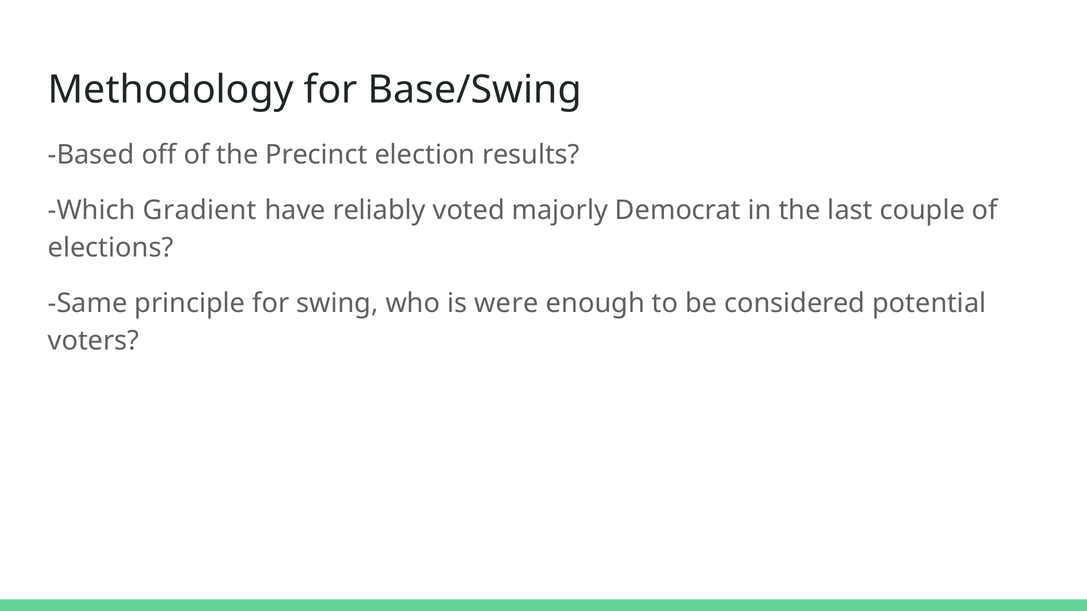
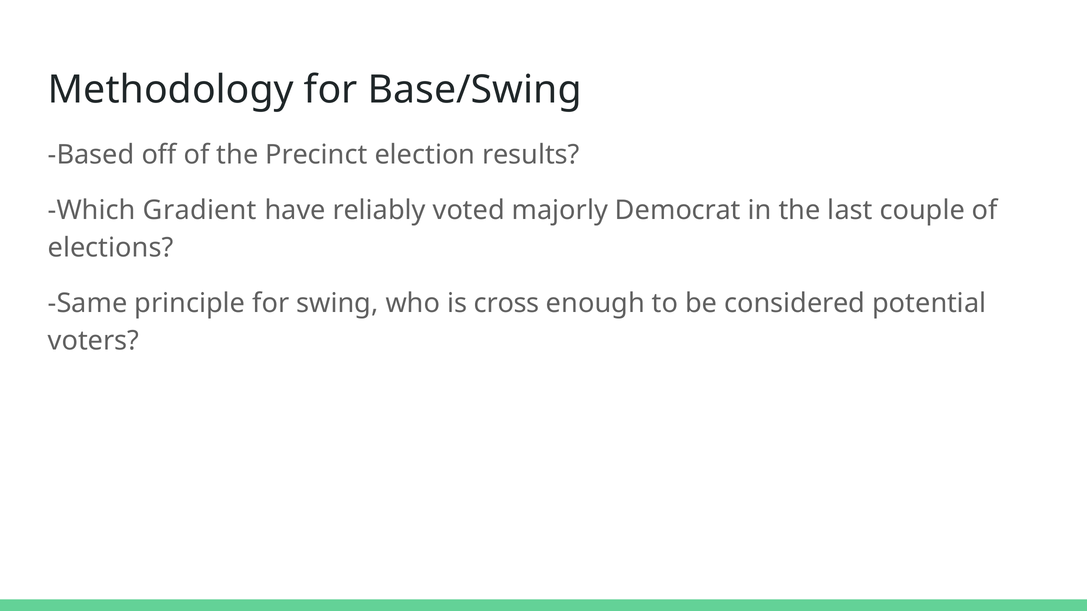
were: were -> cross
